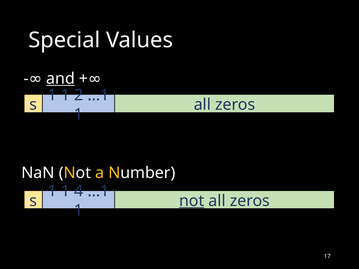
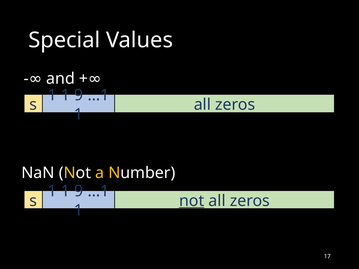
and underline: present -> none
2 at (79, 95): 2 -> 9
4 at (79, 191): 4 -> 9
